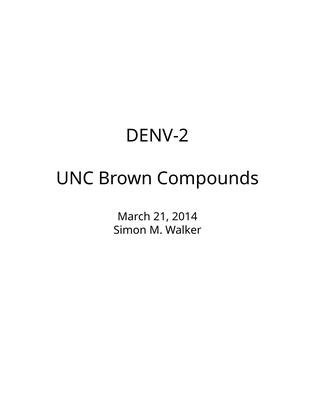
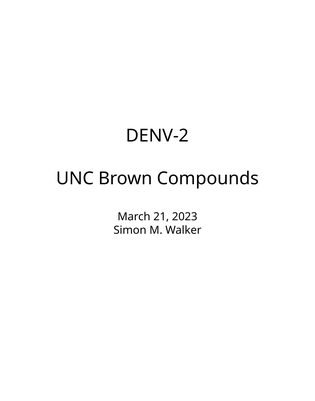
2014: 2014 -> 2023
